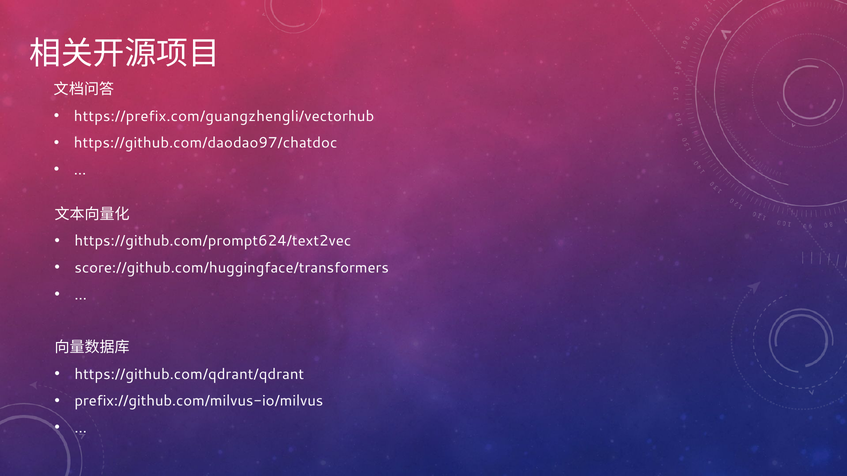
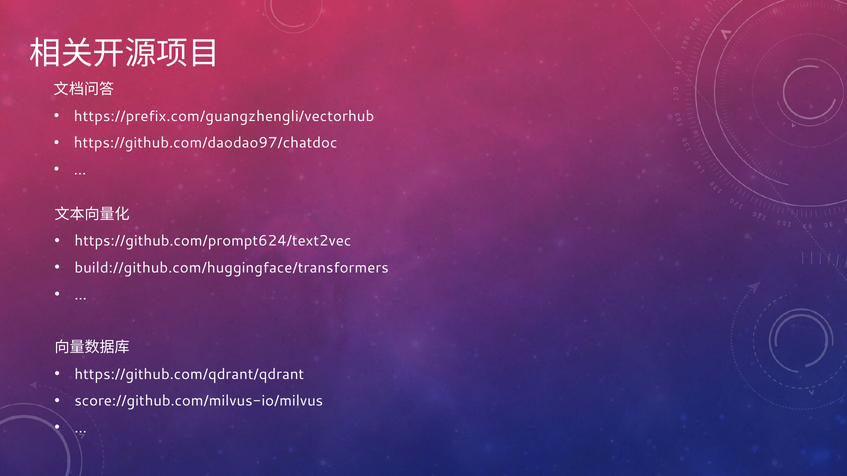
score://github.com/huggingface/transformers: score://github.com/huggingface/transformers -> build://github.com/huggingface/transformers
prefix://github.com/milvus-io/milvus: prefix://github.com/milvus-io/milvus -> score://github.com/milvus-io/milvus
